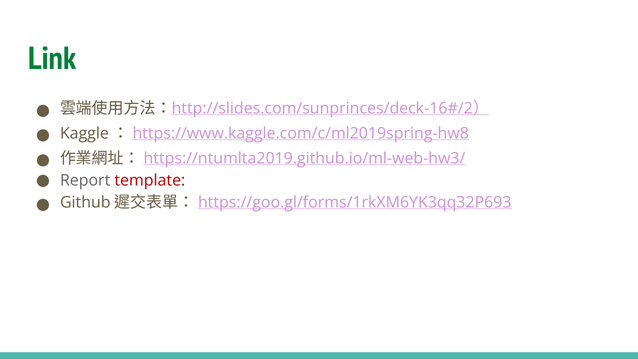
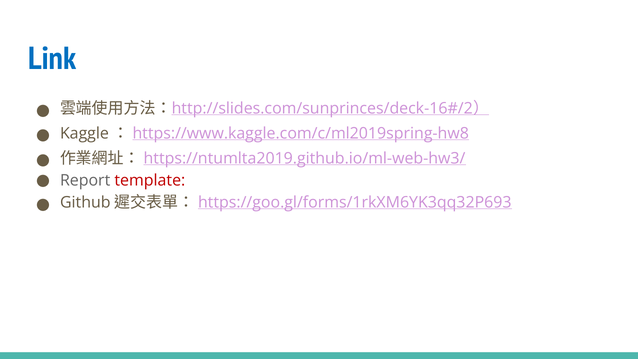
Link colour: green -> blue
